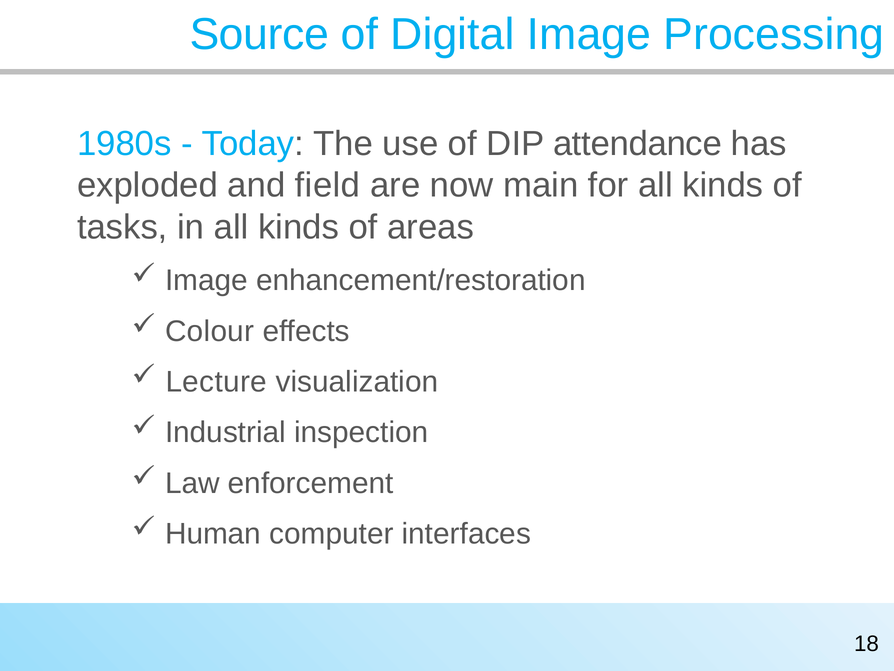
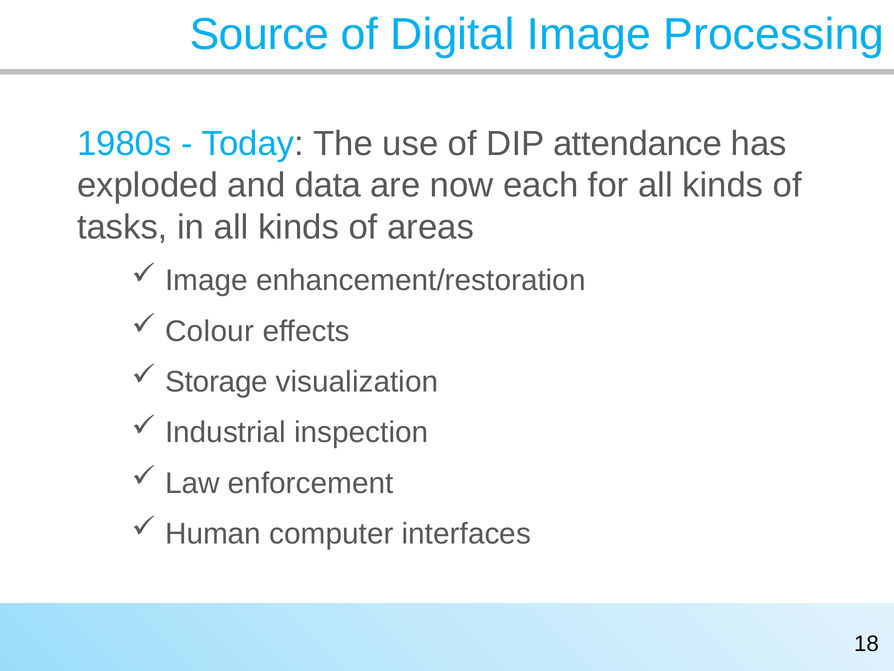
field: field -> data
main: main -> each
Lecture: Lecture -> Storage
